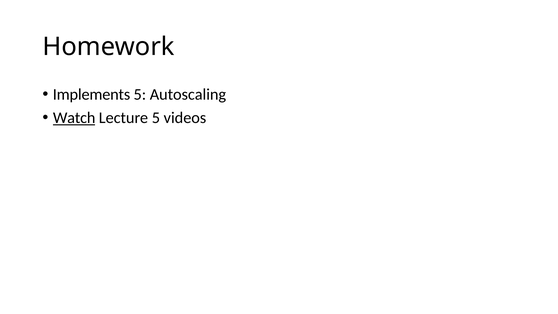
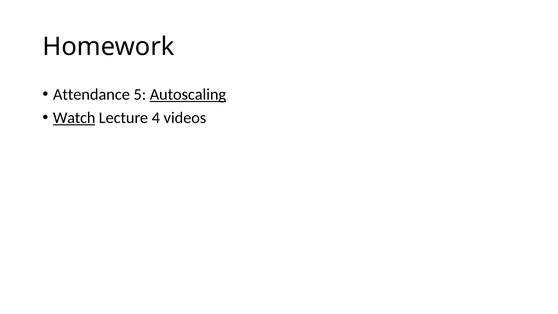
Implements: Implements -> Attendance
Autoscaling underline: none -> present
Lecture 5: 5 -> 4
